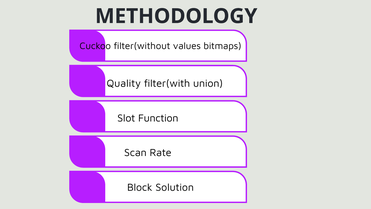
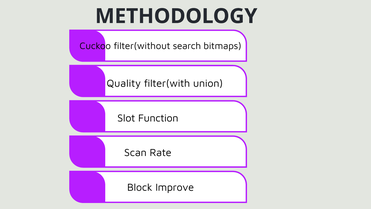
values: values -> search
Solution: Solution -> Improve
